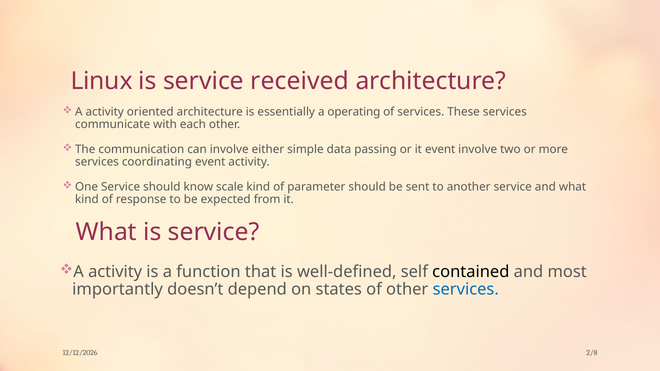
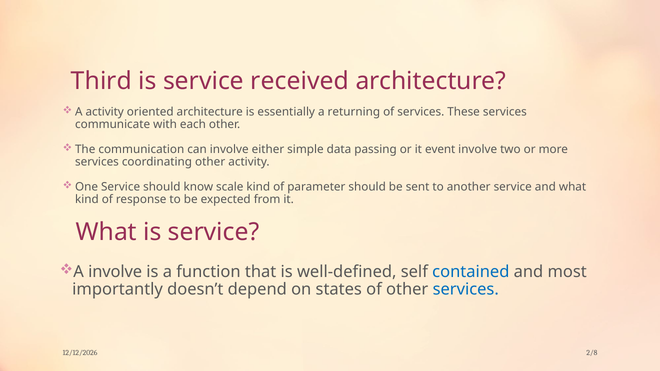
Linux: Linux -> Third
operating: operating -> returning
coordinating event: event -> other
activity at (115, 272): activity -> involve
contained colour: black -> blue
